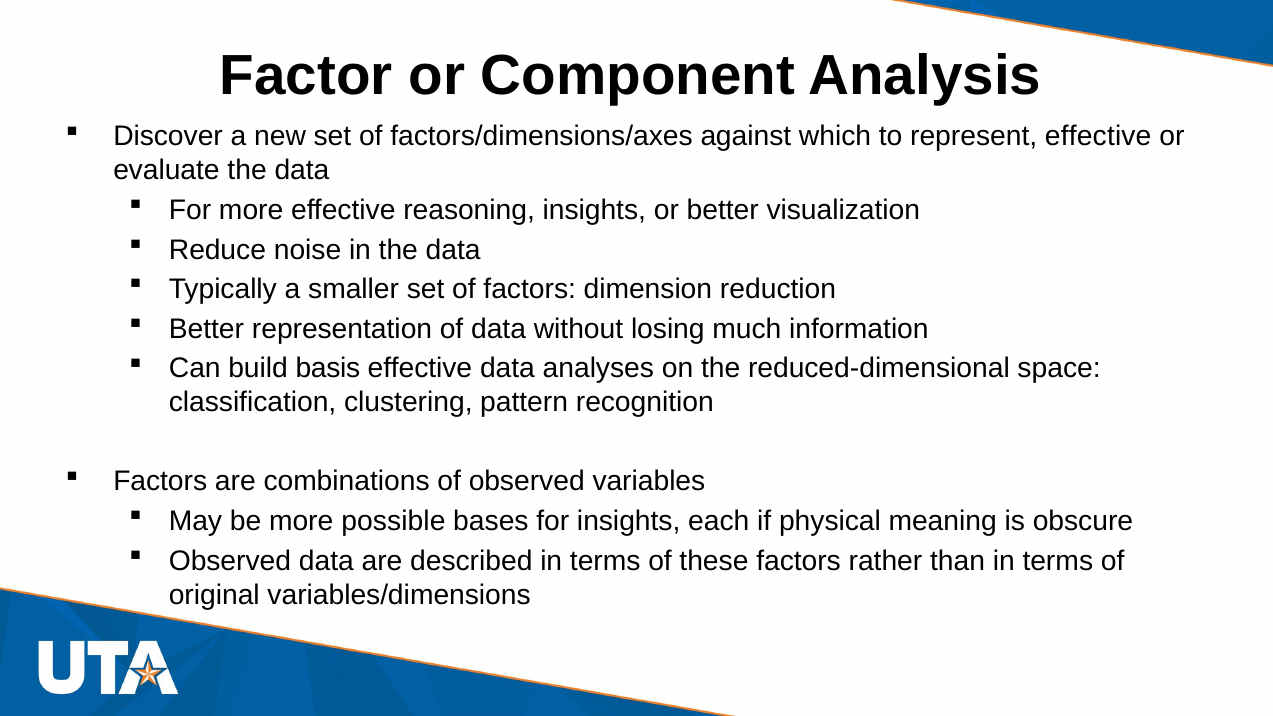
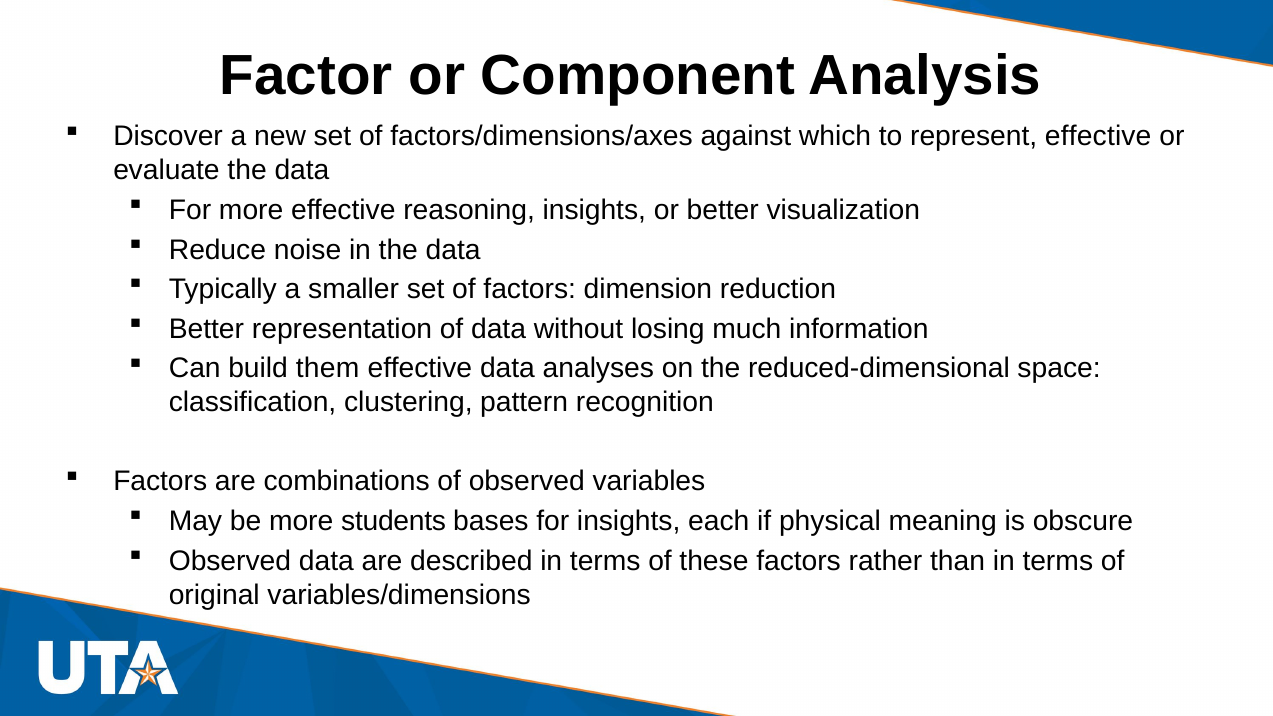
basis: basis -> them
possible: possible -> students
